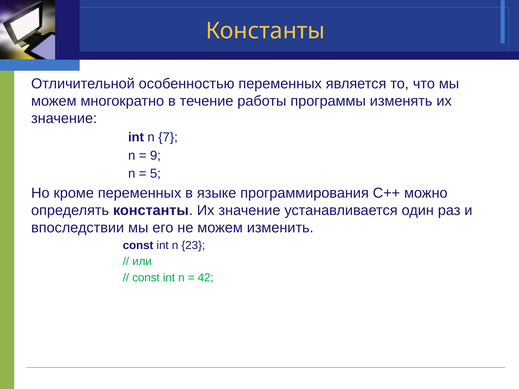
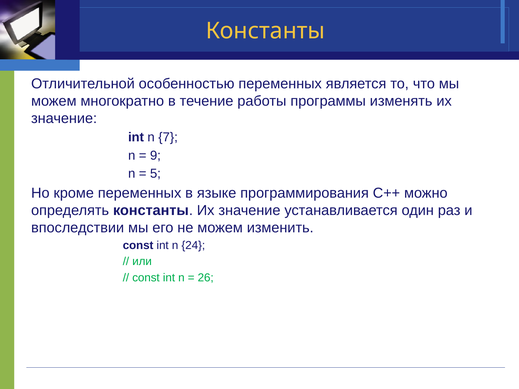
23: 23 -> 24
42: 42 -> 26
